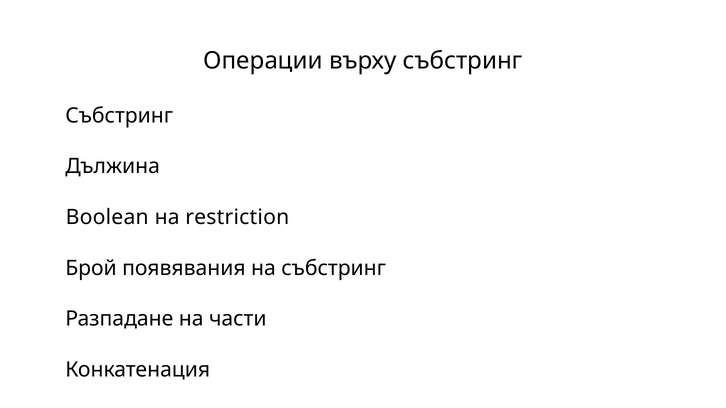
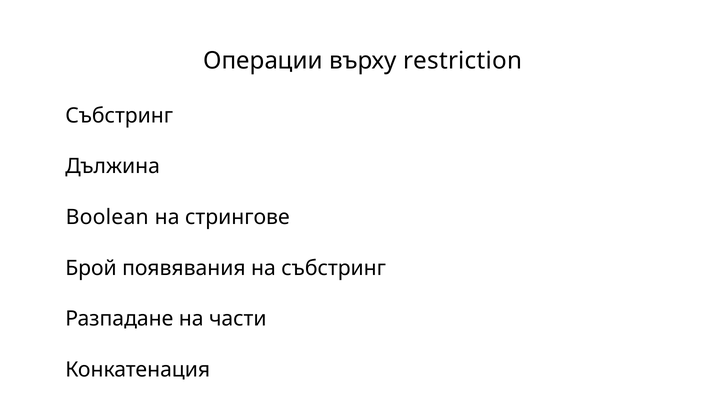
върху събстринг: събстринг -> restriction
restriction: restriction -> стрингове
